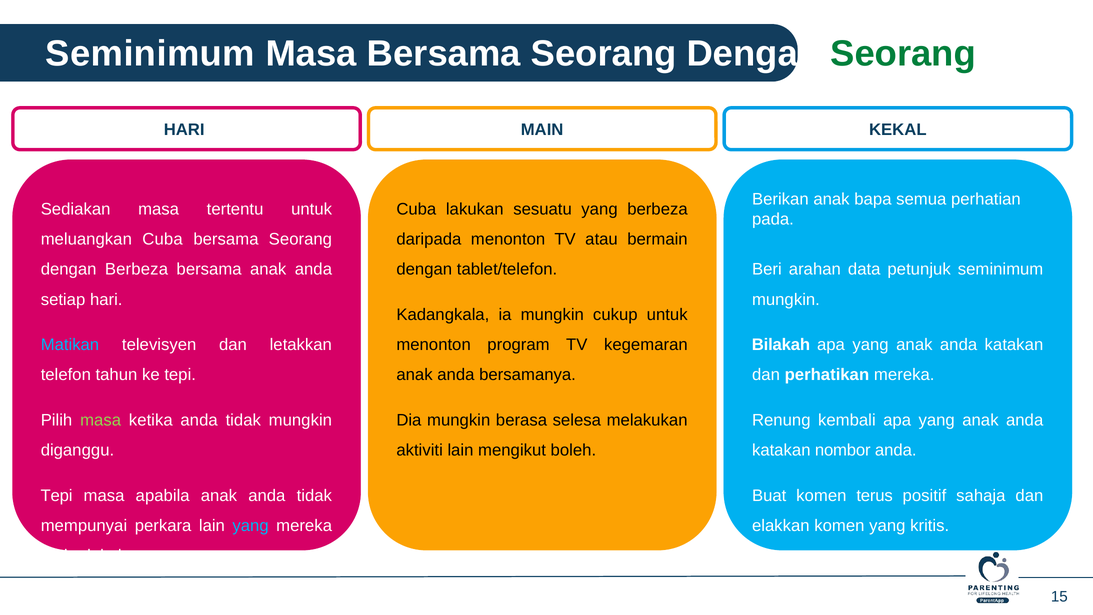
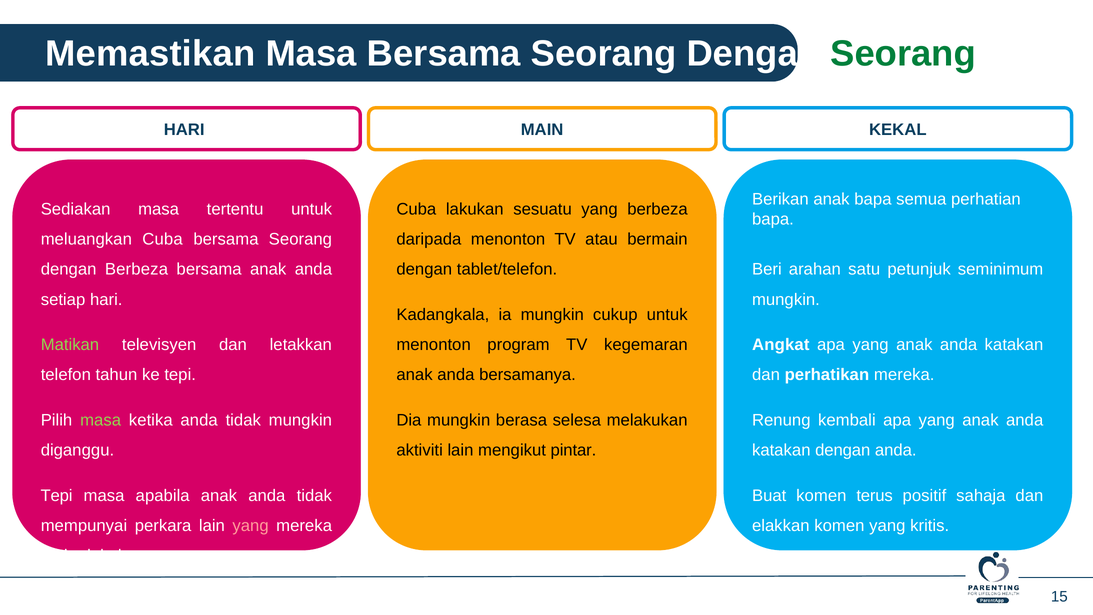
Seminimum at (150, 53): Seminimum -> Memastikan
pada at (773, 219): pada -> bapa
data: data -> satu
Matikan colour: light blue -> light green
Bilakah: Bilakah -> Angkat
boleh: boleh -> pintar
katakan nombor: nombor -> dengan
yang at (251, 525) colour: light blue -> pink
